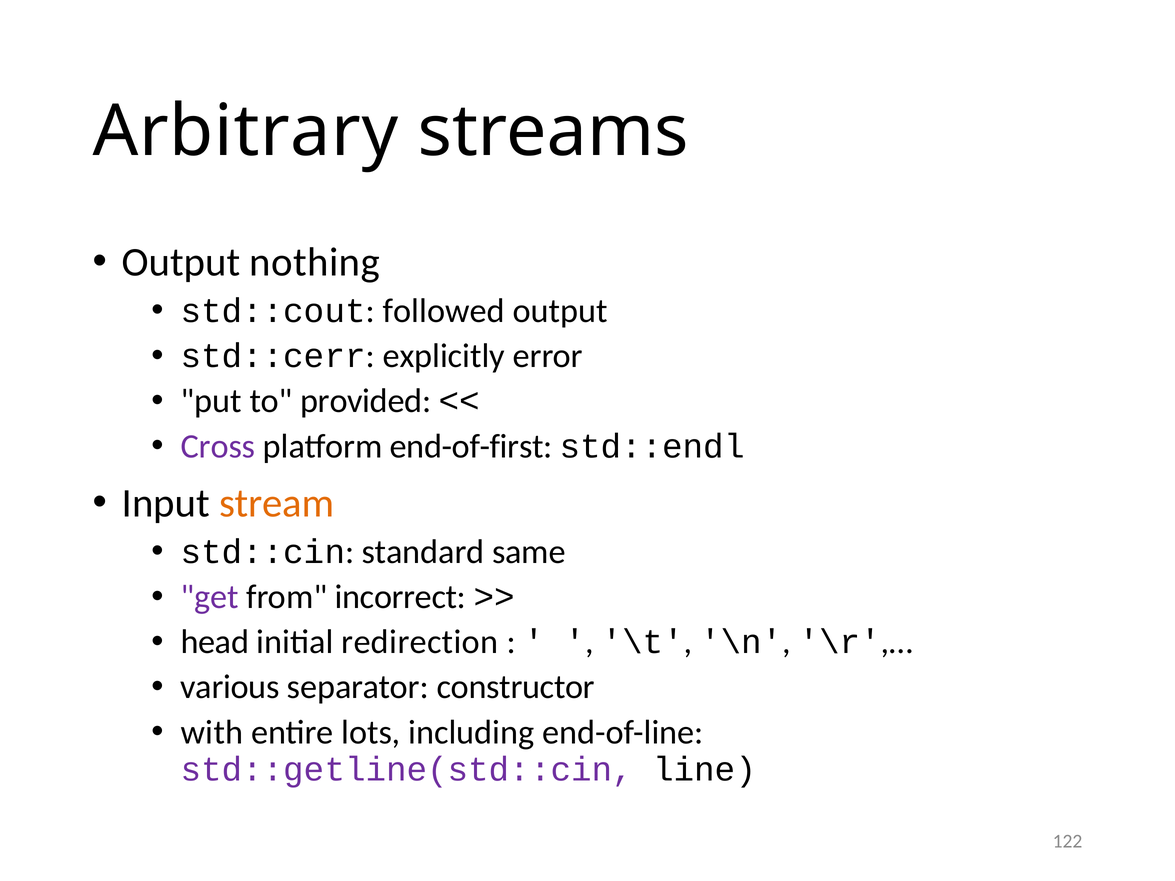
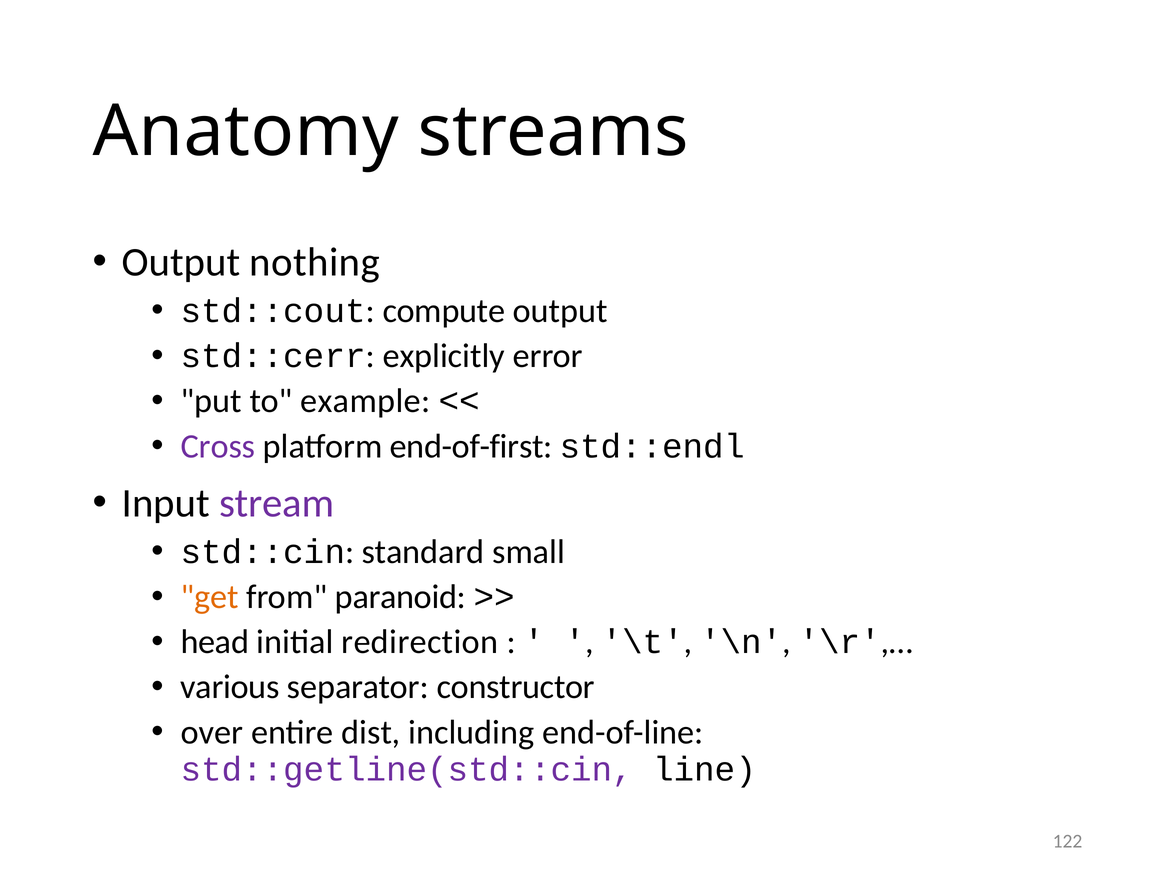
Arbitrary: Arbitrary -> Anatomy
followed: followed -> compute
provided: provided -> example
stream colour: orange -> purple
same: same -> small
get colour: purple -> orange
incorrect: incorrect -> paranoid
with: with -> over
lots: lots -> dist
